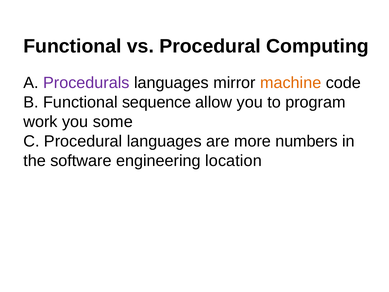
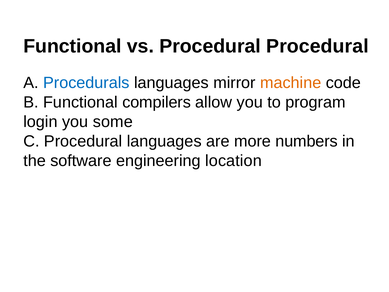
Procedural Computing: Computing -> Procedural
Procedurals colour: purple -> blue
sequence: sequence -> compilers
work: work -> login
